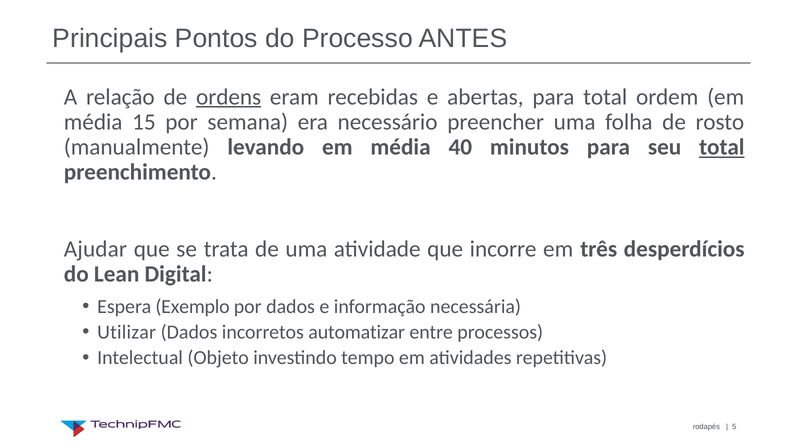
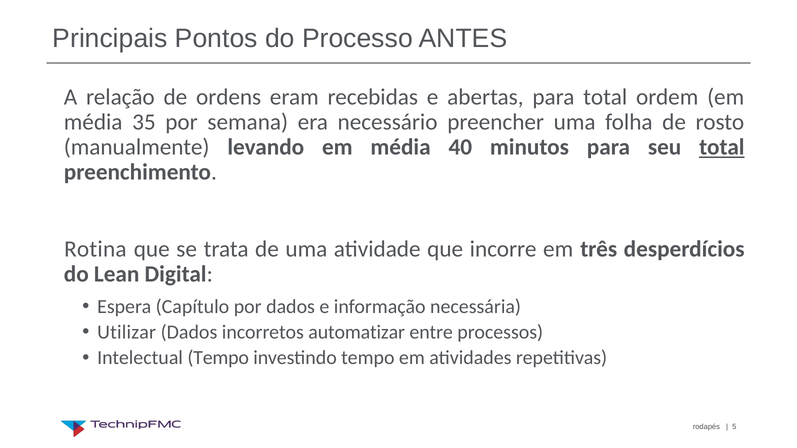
ordens underline: present -> none
15: 15 -> 35
Ajudar: Ajudar -> Rotina
Exemplo: Exemplo -> Capítulo
Intelectual Objeto: Objeto -> Tempo
